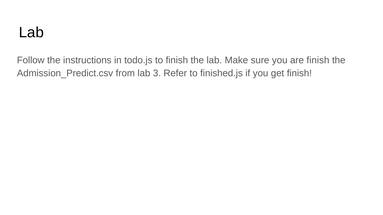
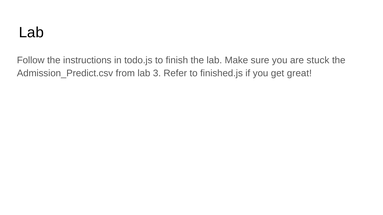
are finish: finish -> stuck
get finish: finish -> great
